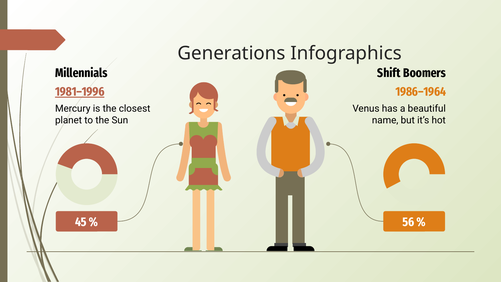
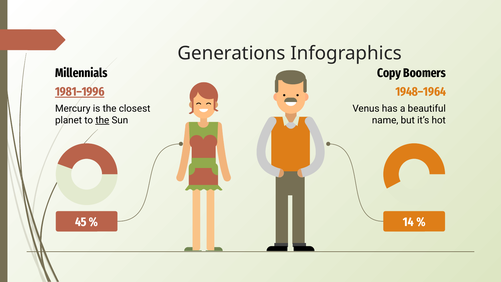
Shift: Shift -> Copy
1986–1964: 1986–1964 -> 1948–1964
the at (102, 120) underline: none -> present
56: 56 -> 14
